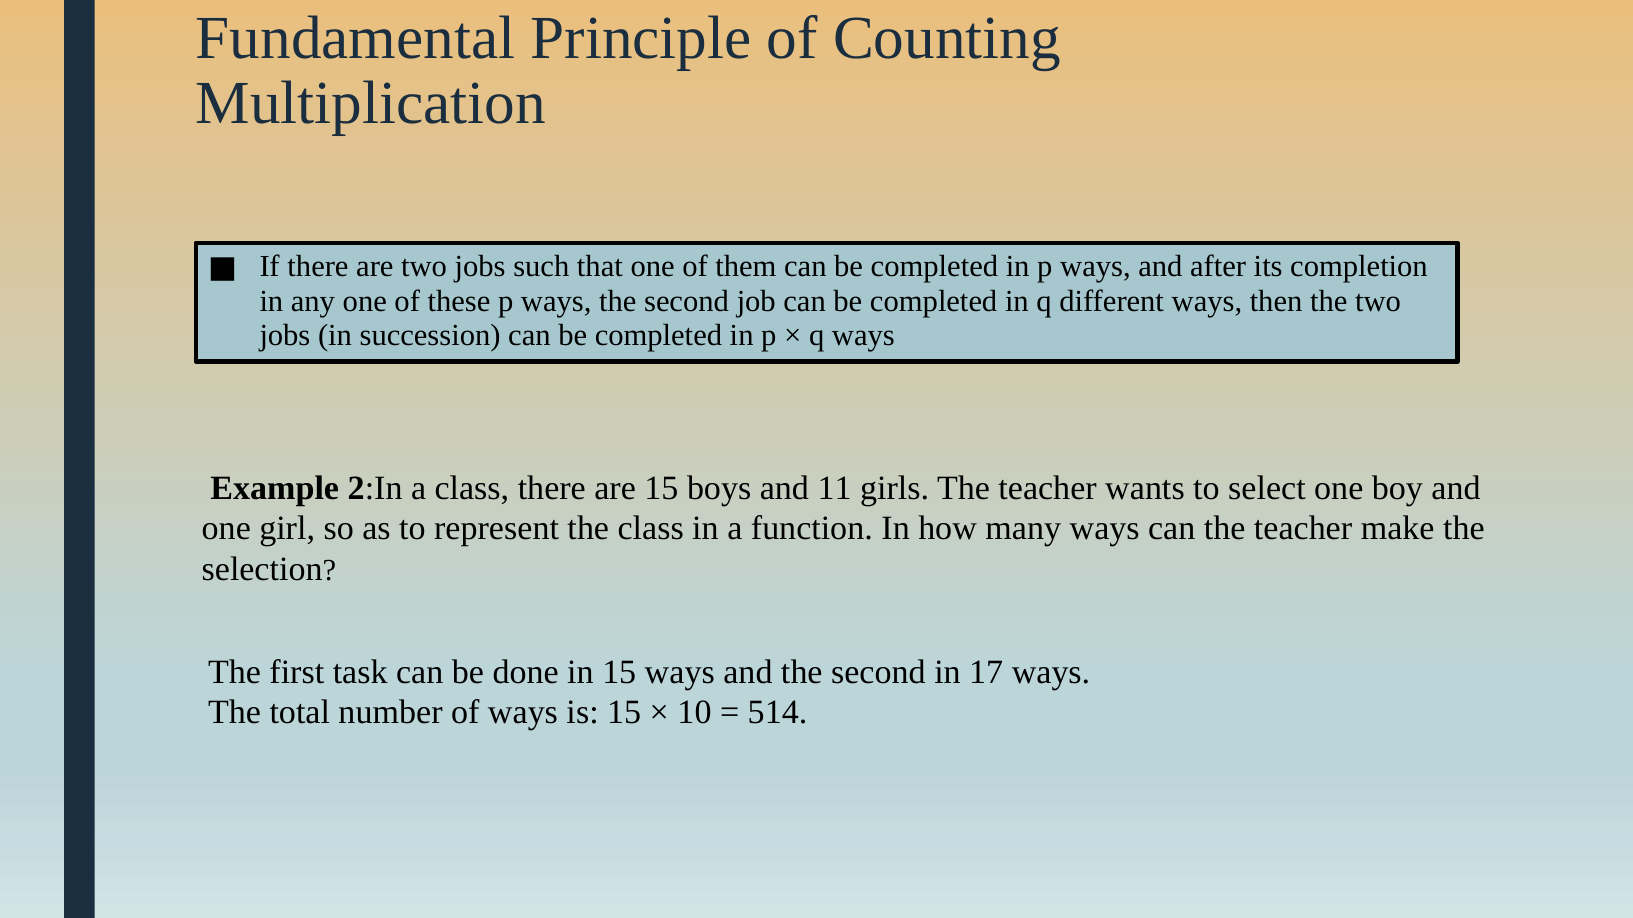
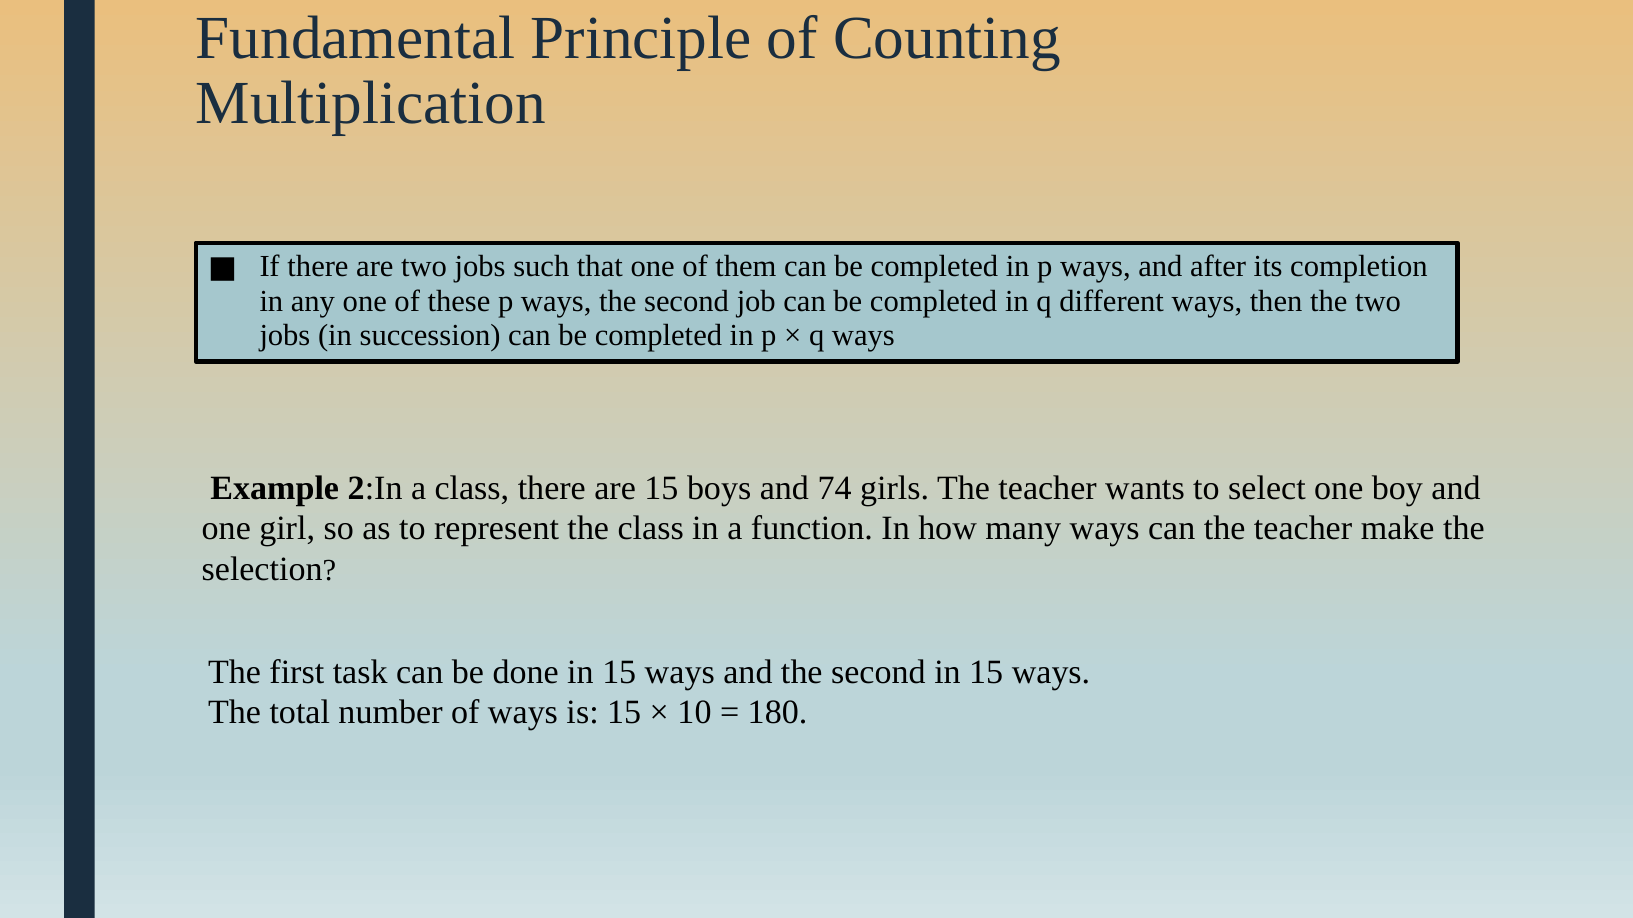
11: 11 -> 74
second in 17: 17 -> 15
514: 514 -> 180
